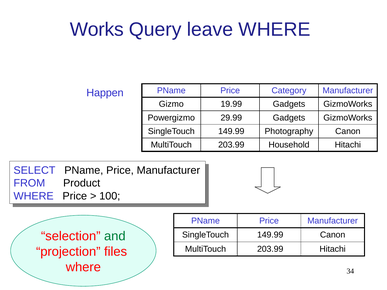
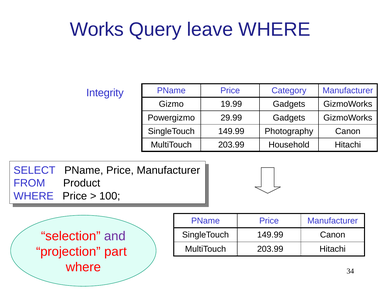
Happen: Happen -> Integrity
and colour: green -> purple
files: files -> part
